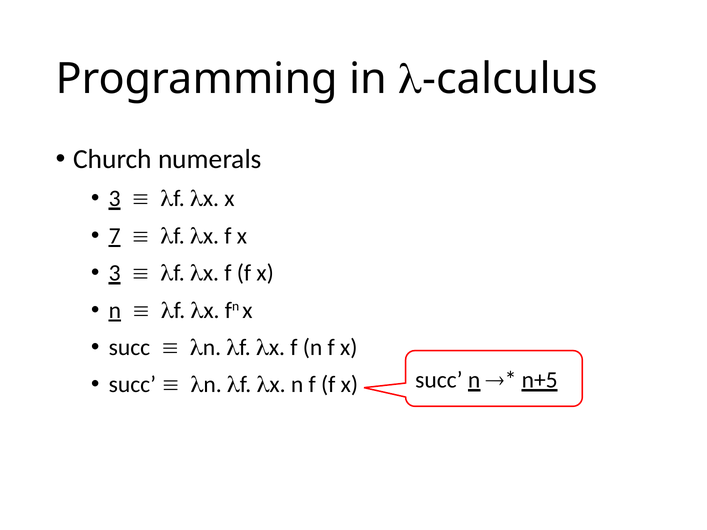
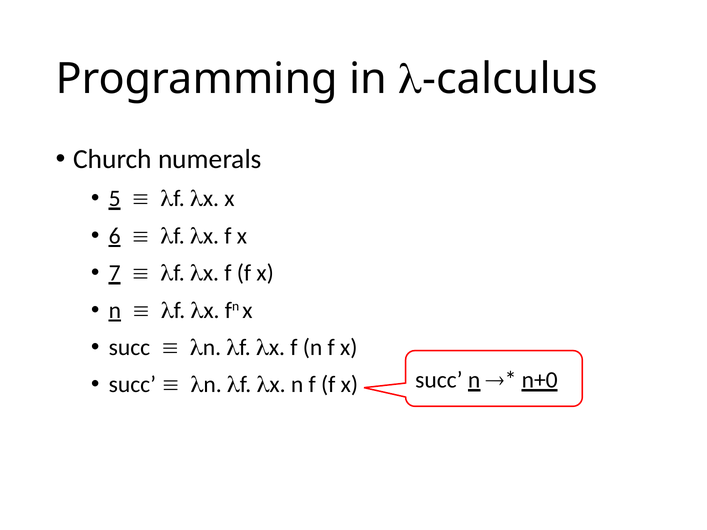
3 at (115, 199): 3 -> 5
7: 7 -> 6
3 at (115, 273): 3 -> 7
n+5: n+5 -> n+0
